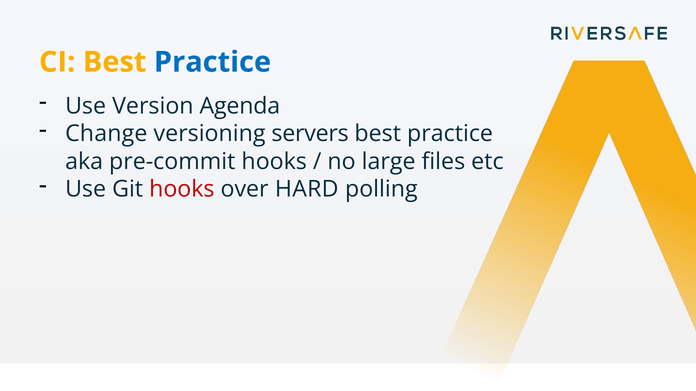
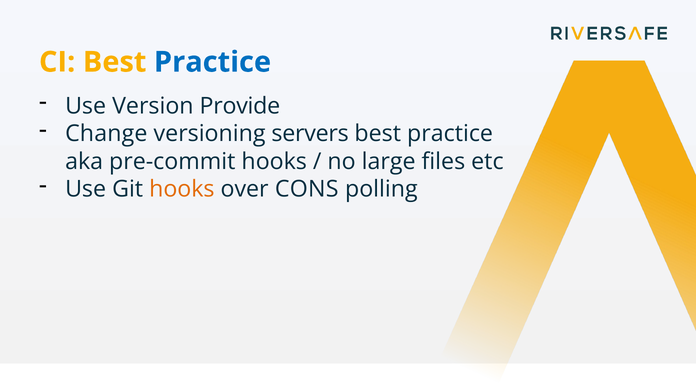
Agenda: Agenda -> Provide
hooks at (182, 190) colour: red -> orange
HARD: HARD -> CONS
